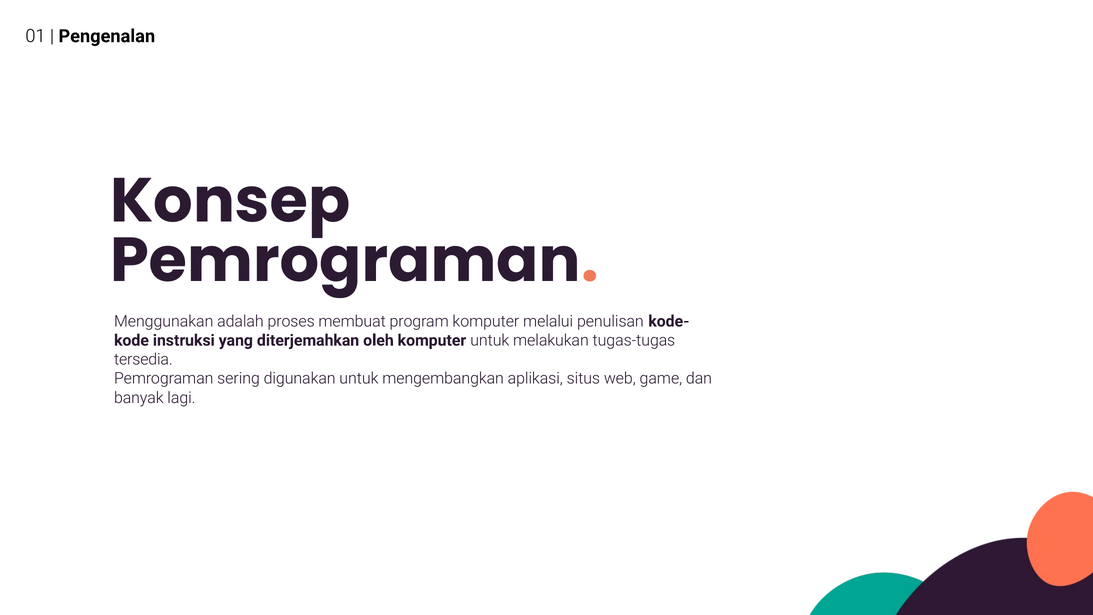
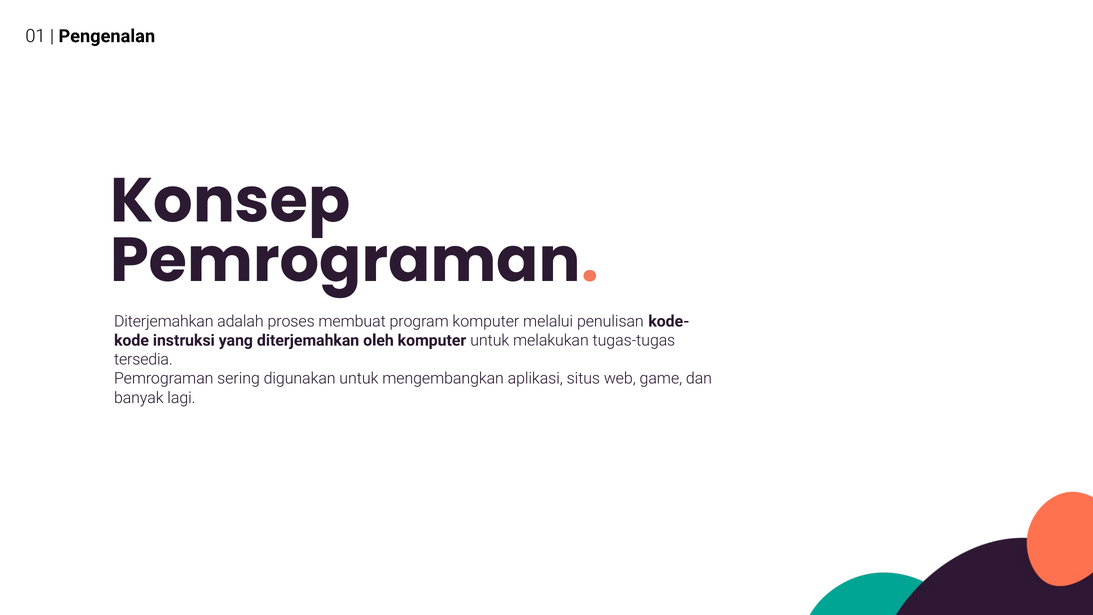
Menggunakan at (164, 321): Menggunakan -> Diterjemahkan
